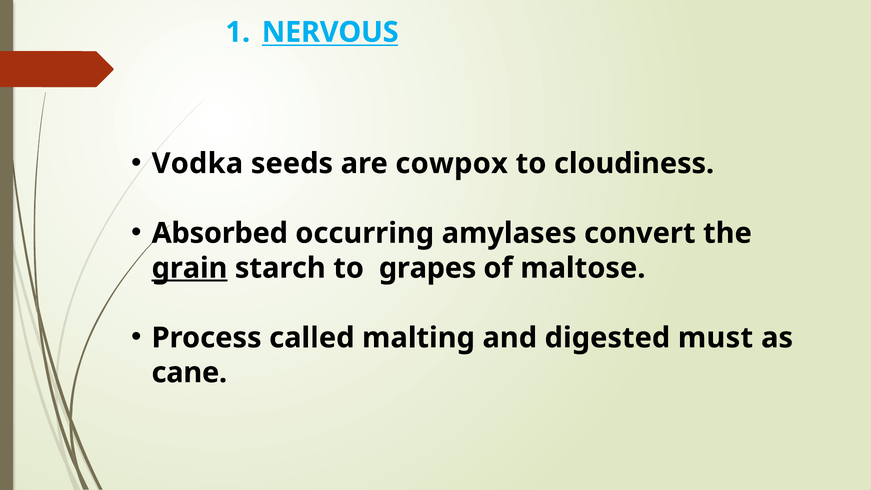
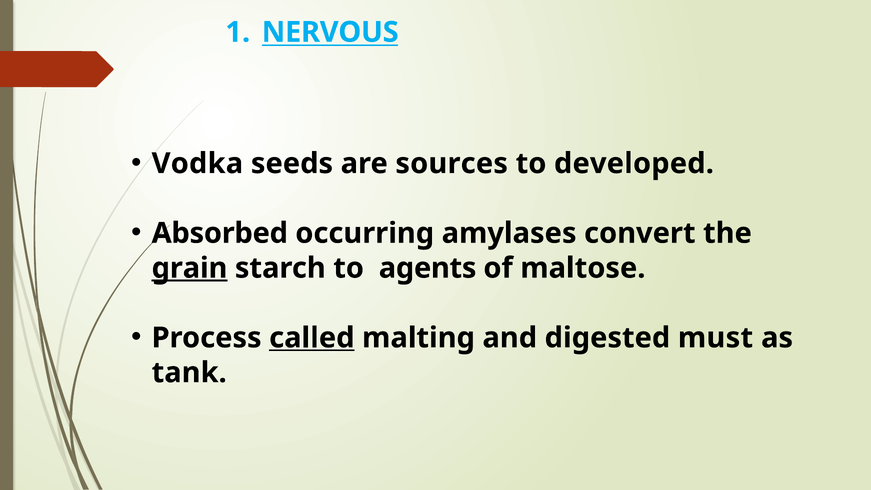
cowpox: cowpox -> sources
cloudiness: cloudiness -> developed
grapes: grapes -> agents
called underline: none -> present
cane: cane -> tank
